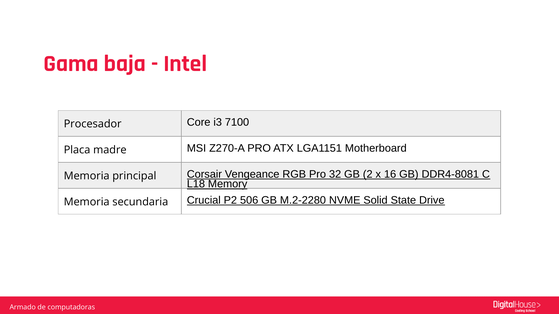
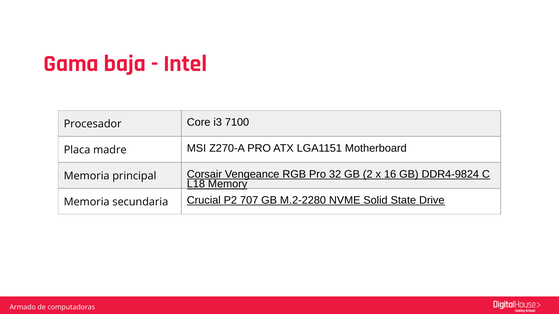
DDR4-8081: DDR4-8081 -> DDR4-9824
506: 506 -> 707
